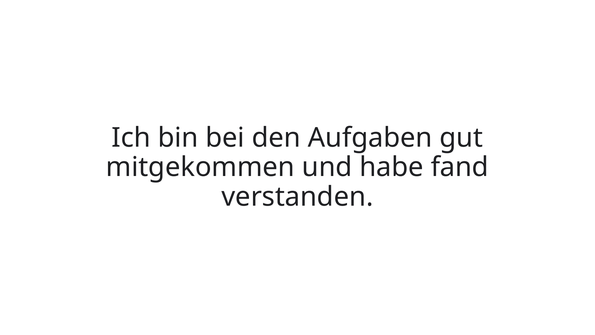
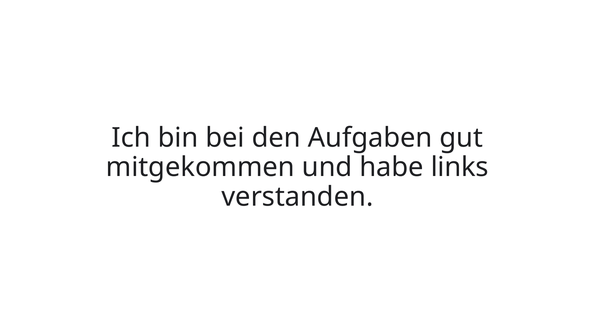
fand: fand -> links
